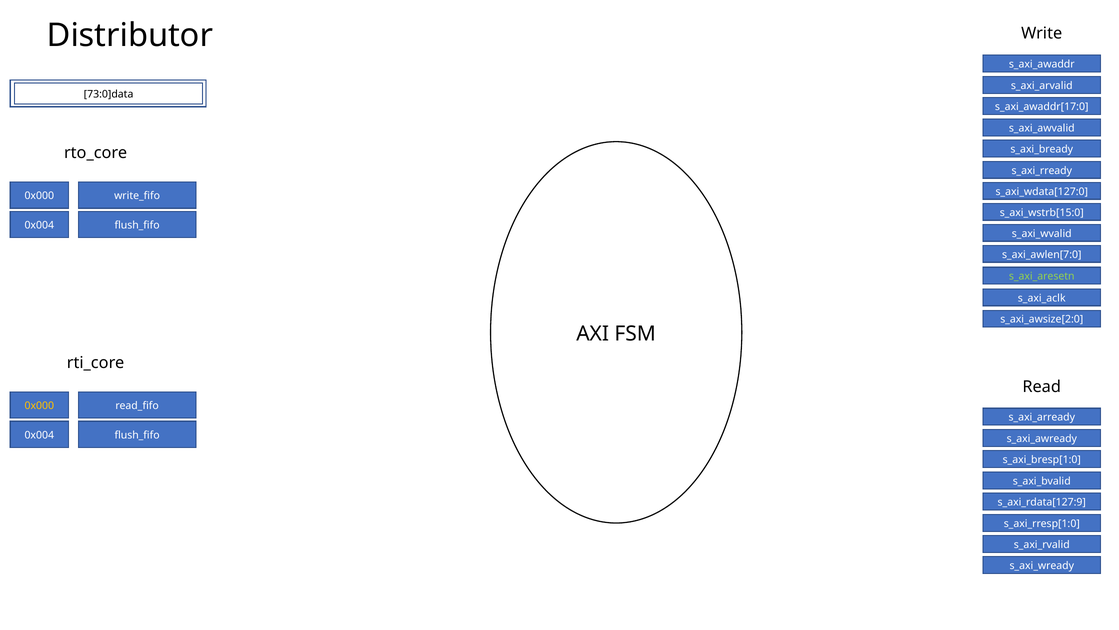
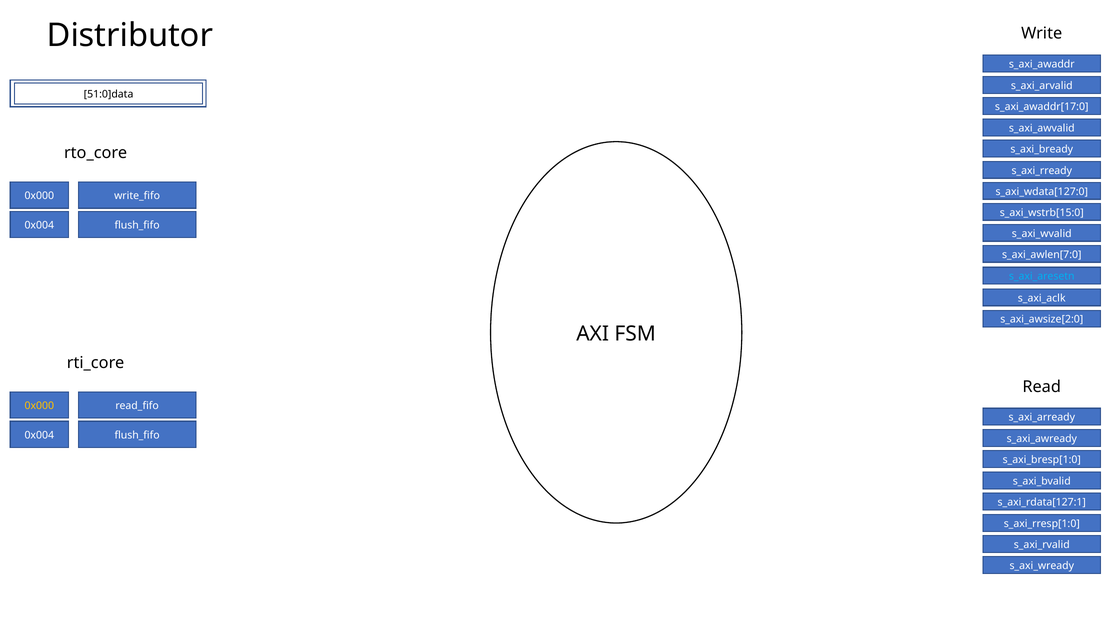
73:0]data: 73:0]data -> 51:0]data
s_axi_aresetn colour: light green -> light blue
s_axi_rdata[127:9: s_axi_rdata[127:9 -> s_axi_rdata[127:1
